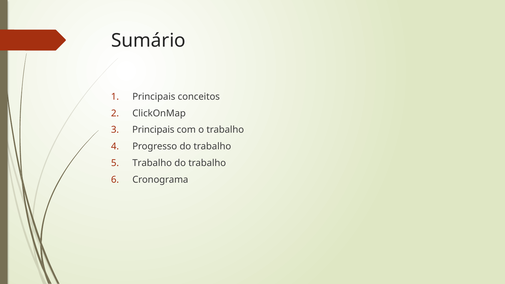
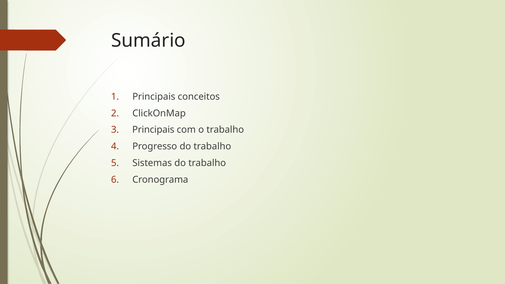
Trabalho at (152, 163): Trabalho -> Sistemas
